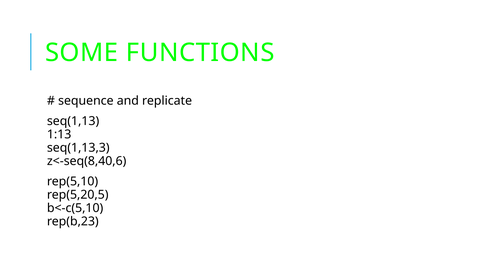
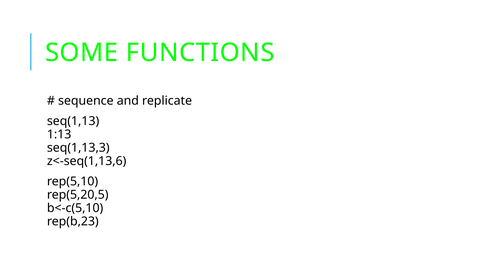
z<-seq(8,40,6: z<-seq(8,40,6 -> z<-seq(1,13,6
